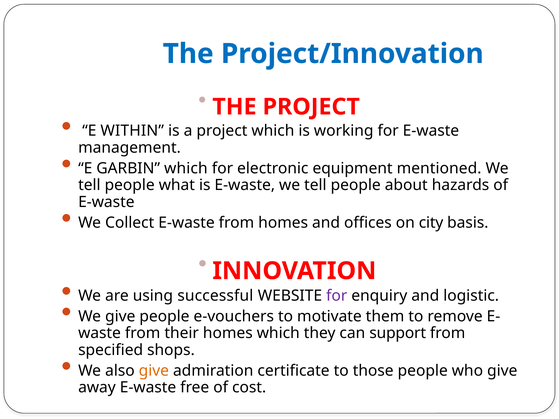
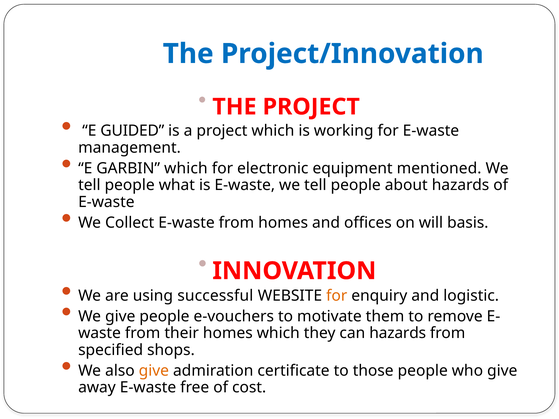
WITHIN: WITHIN -> GUIDED
city: city -> will
for at (337, 296) colour: purple -> orange
can support: support -> hazards
